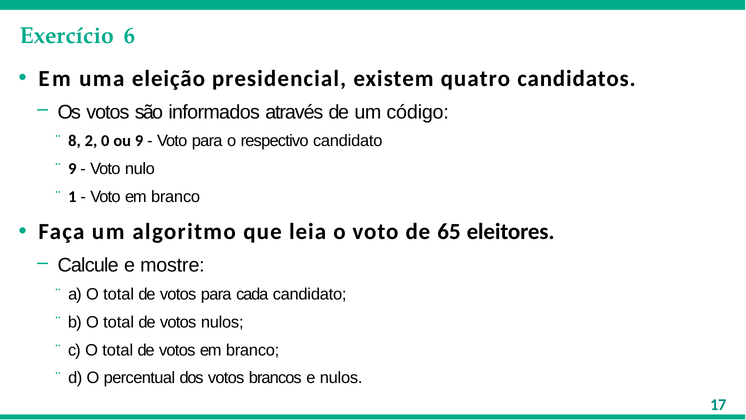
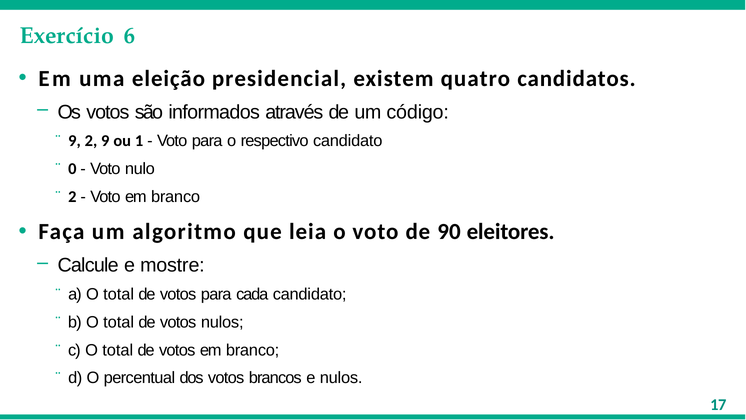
8 at (75, 141): 8 -> 9
2 0: 0 -> 9
ou 9: 9 -> 1
9 at (72, 169): 9 -> 0
1 at (72, 197): 1 -> 2
65: 65 -> 90
